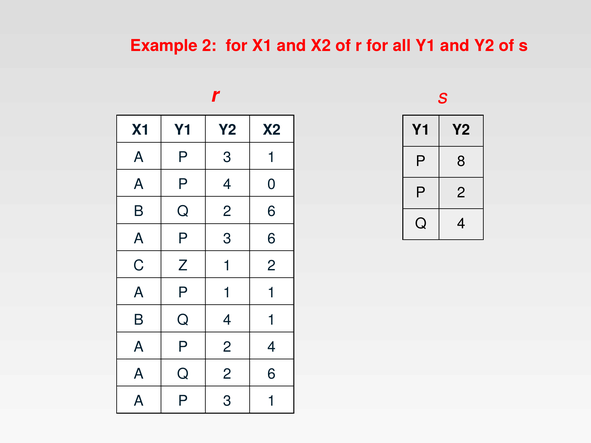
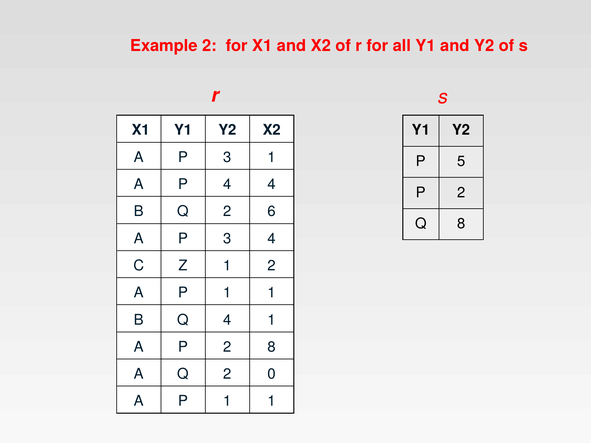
8: 8 -> 5
4 0: 0 -> 4
4 at (461, 224): 4 -> 8
3 6: 6 -> 4
2 4: 4 -> 8
A Q 2 6: 6 -> 0
3 at (227, 401): 3 -> 1
